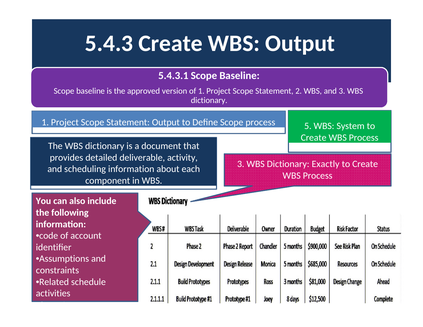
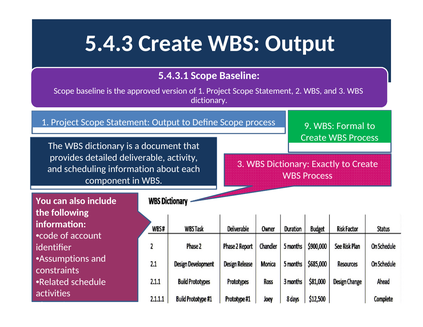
5: 5 -> 9
System: System -> Formal
